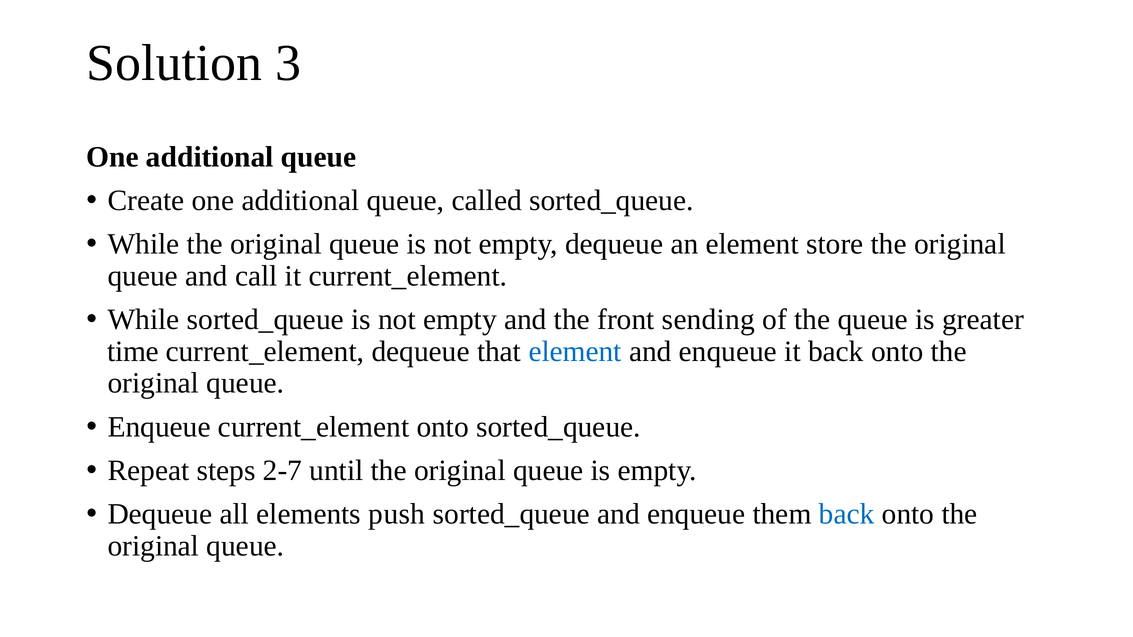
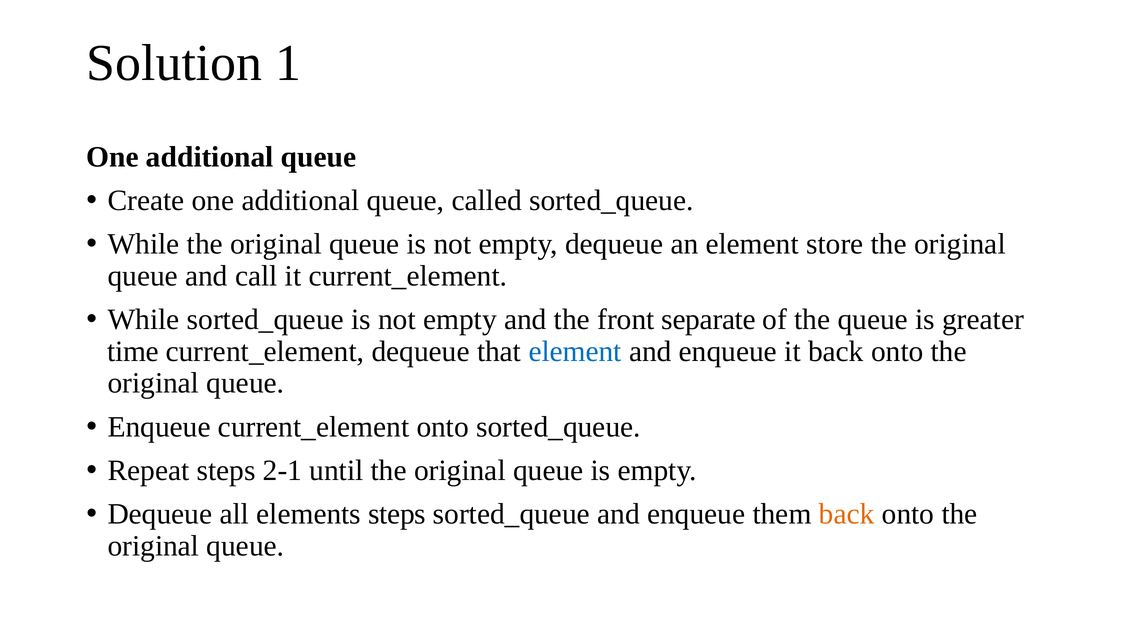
3: 3 -> 1
sending: sending -> separate
2-7: 2-7 -> 2-1
elements push: push -> steps
back at (847, 514) colour: blue -> orange
